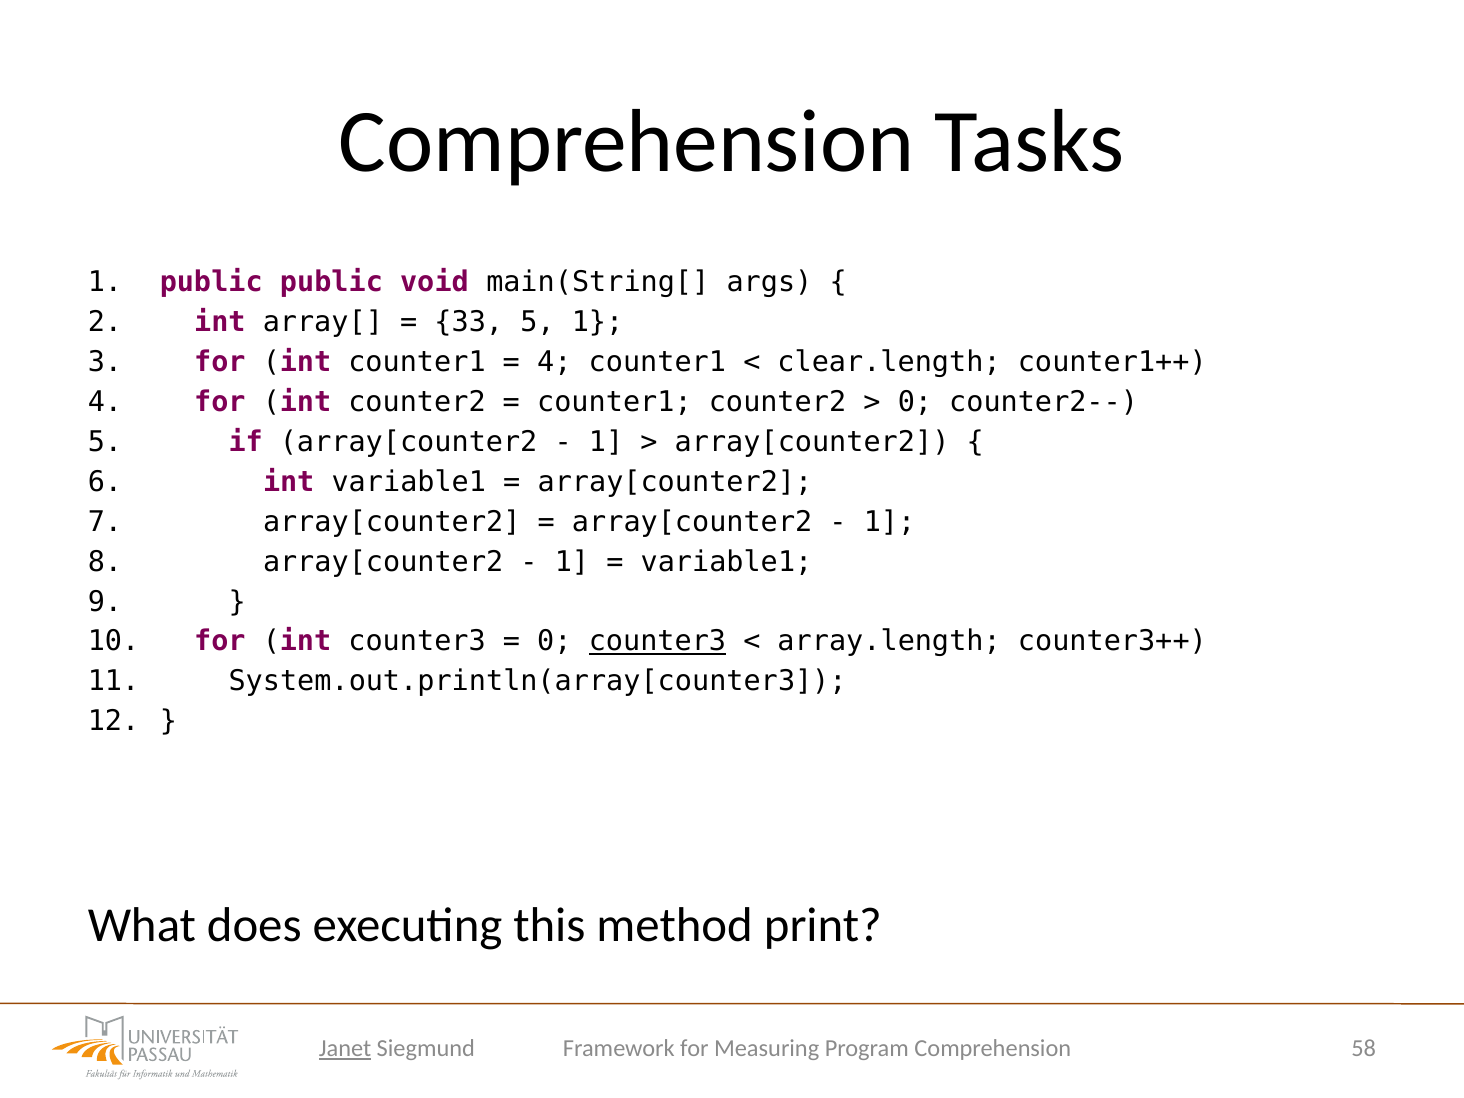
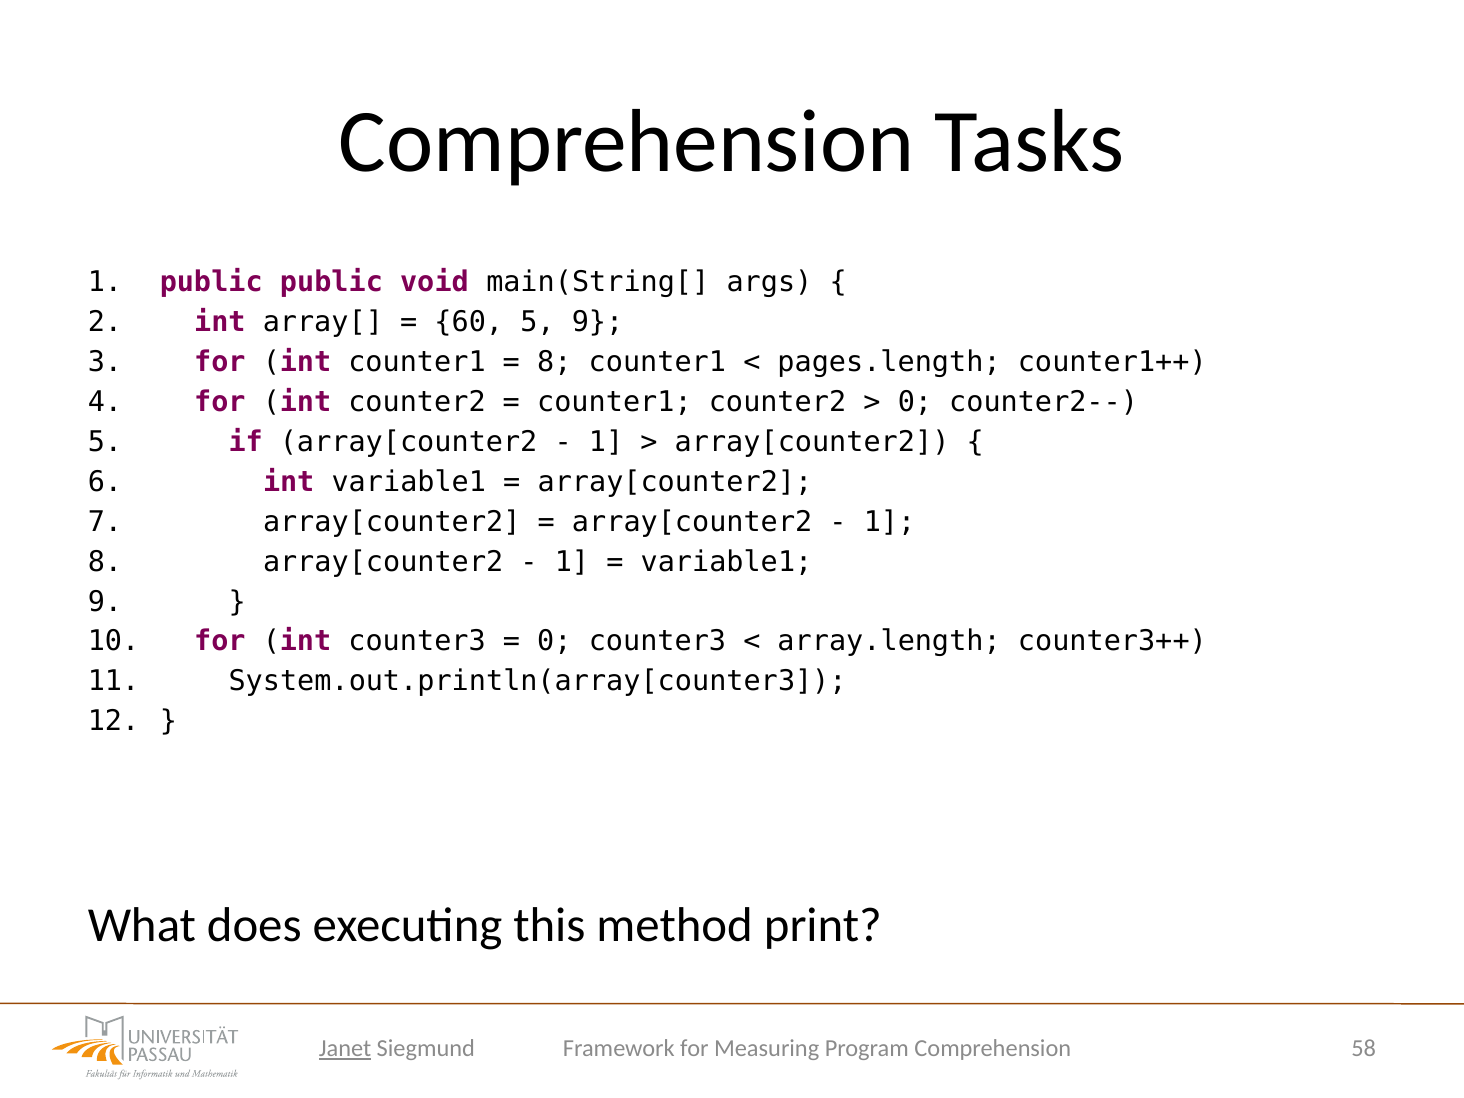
33: 33 -> 60
5 1: 1 -> 9
4 at (554, 362): 4 -> 8
clear.length: clear.length -> pages.length
counter3 at (657, 642) underline: present -> none
